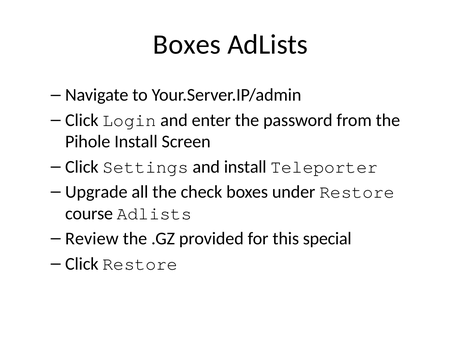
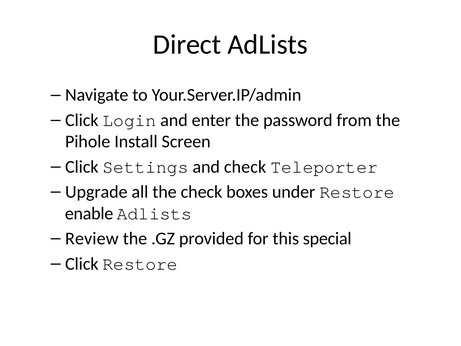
Boxes at (187, 45): Boxes -> Direct
and install: install -> check
course: course -> enable
